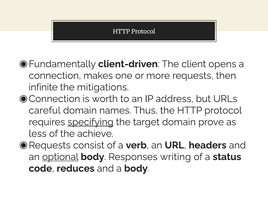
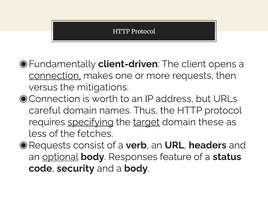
connection underline: none -> present
infinite: infinite -> versus
target underline: none -> present
prove: prove -> these
achieve: achieve -> fetches
writing: writing -> feature
reduces: reduces -> security
